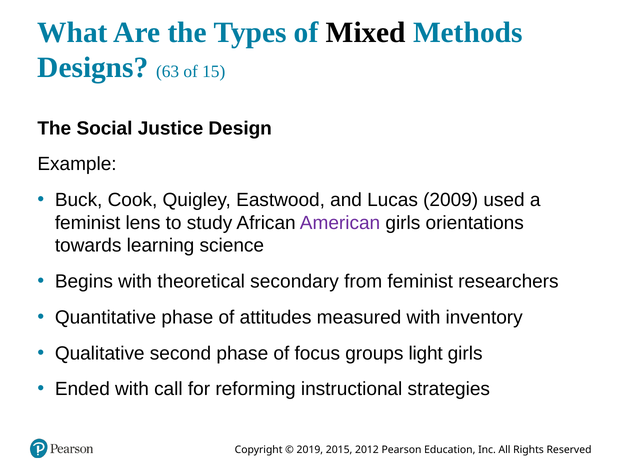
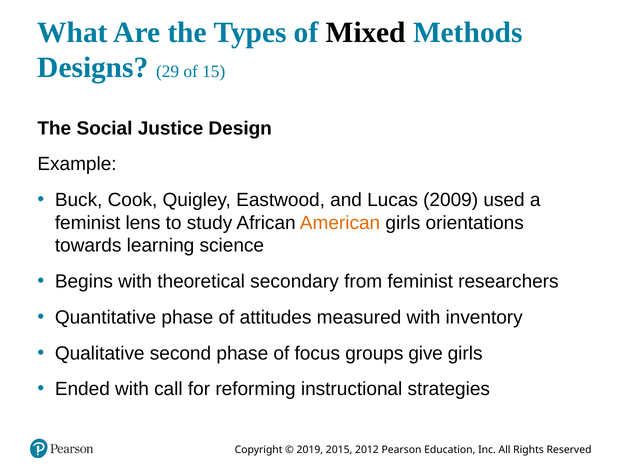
63: 63 -> 29
American colour: purple -> orange
light: light -> give
